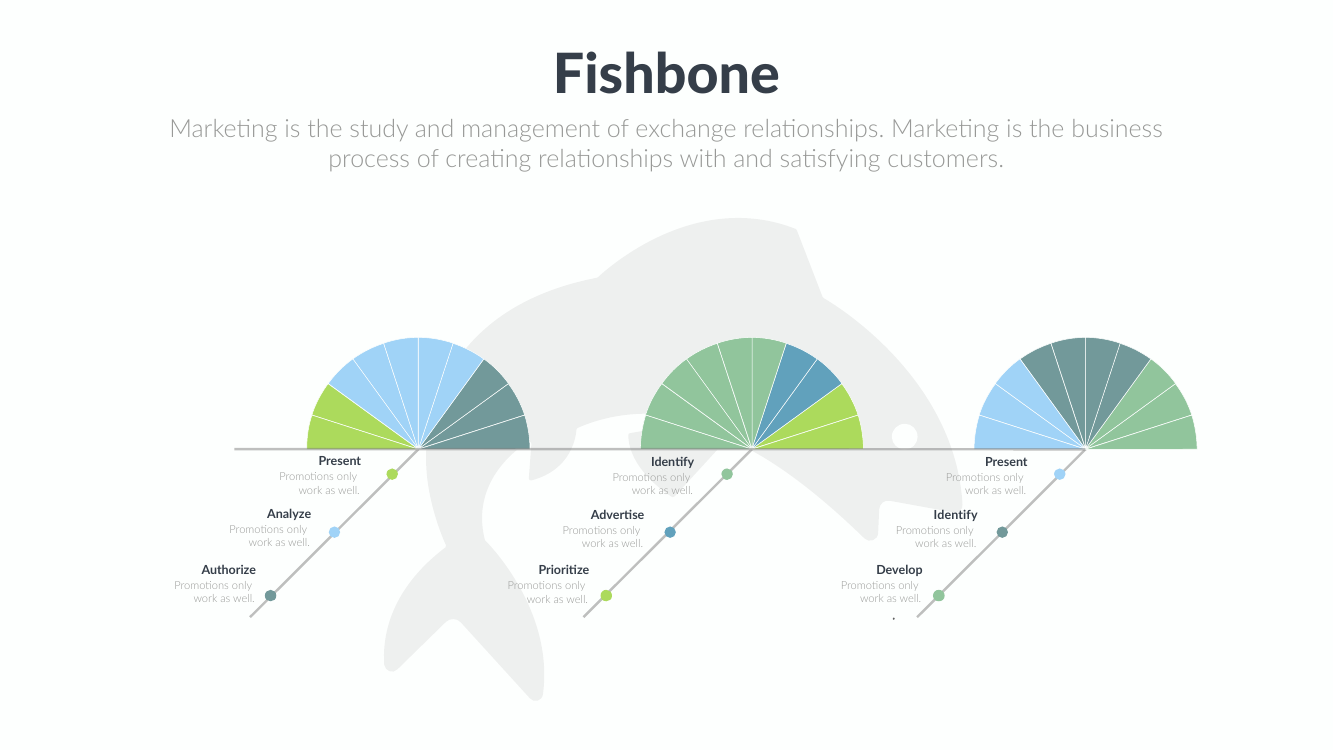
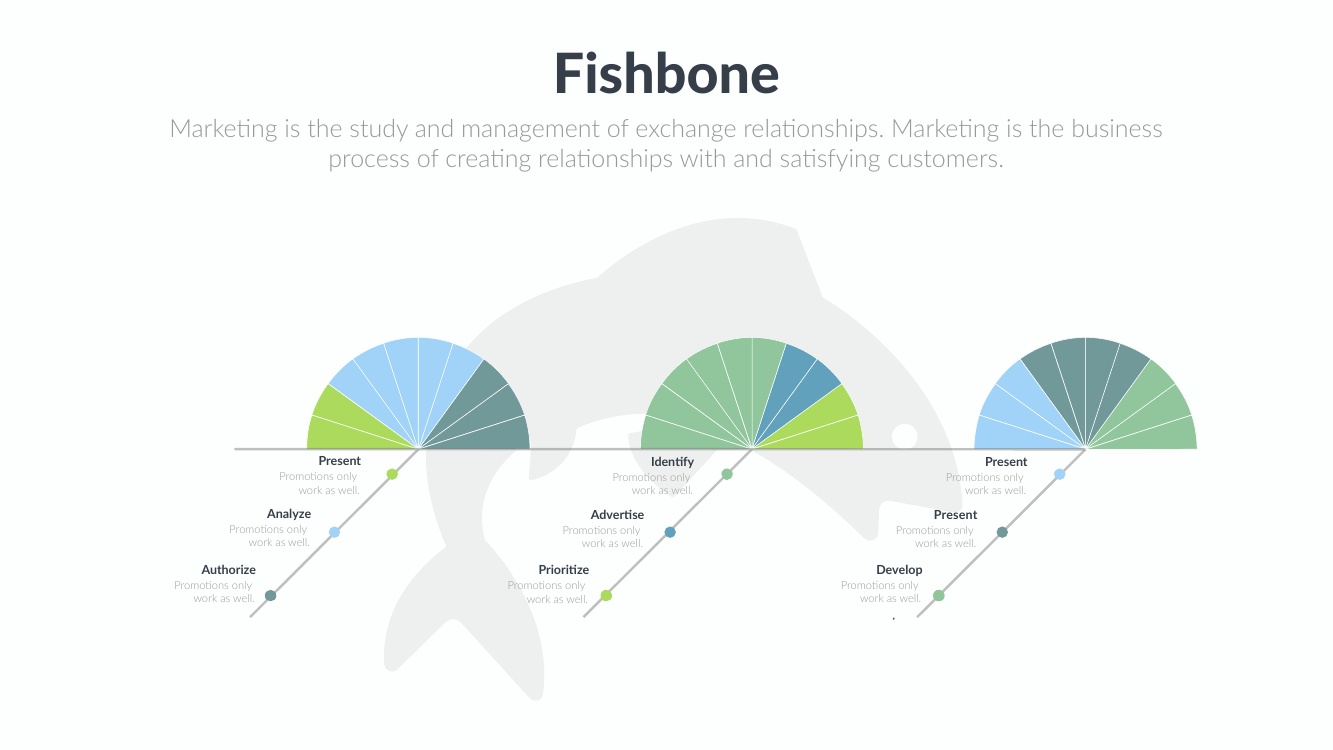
Identify at (956, 515): Identify -> Present
